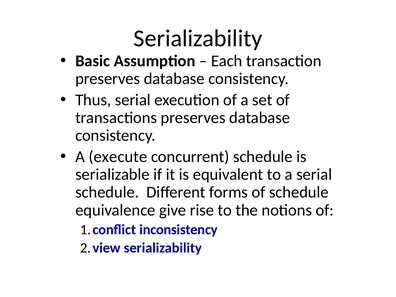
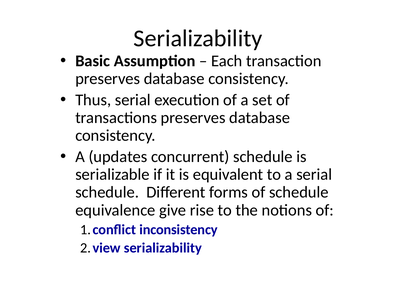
execute: execute -> updates
